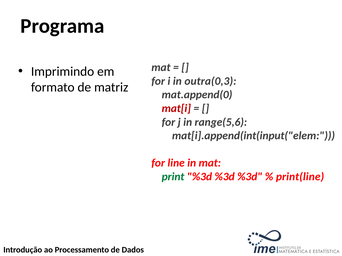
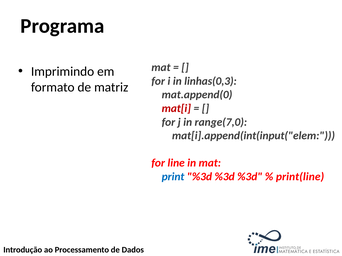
outra(0,3: outra(0,3 -> linhas(0,3
range(5,6: range(5,6 -> range(7,0
print colour: green -> blue
